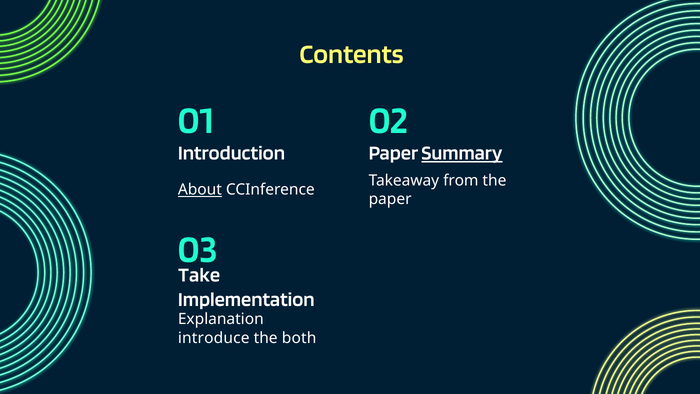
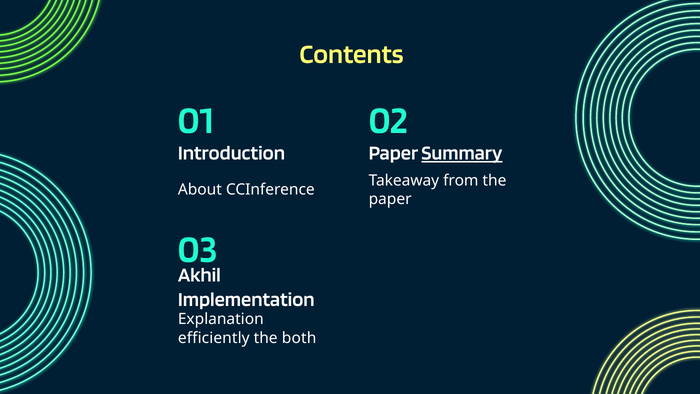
About underline: present -> none
Take: Take -> Akhil
introduce: introduce -> efficiently
